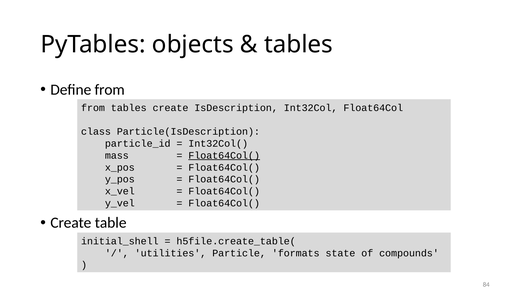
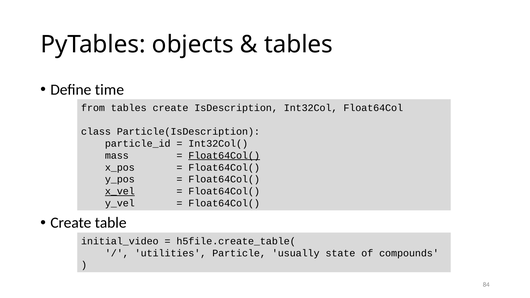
Define from: from -> time
x_vel underline: none -> present
initial_shell: initial_shell -> initial_video
formats: formats -> usually
